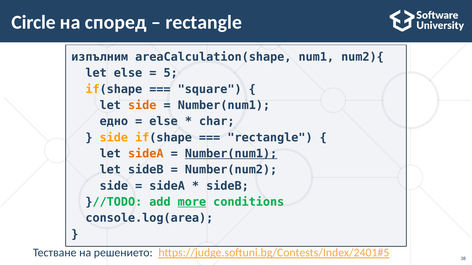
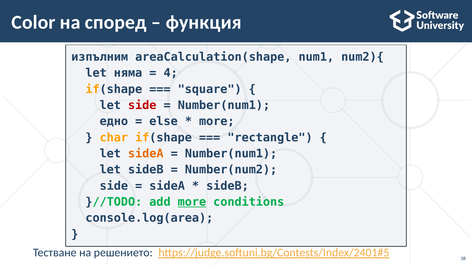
Circle: Circle -> Color
rectangle at (204, 22): rectangle -> функция
еlse: еlse -> няма
5: 5 -> 4
side at (142, 105) colour: orange -> red
char at (217, 122): char -> more
side at (114, 138): side -> char
Number(num1 at (231, 154) underline: present -> none
